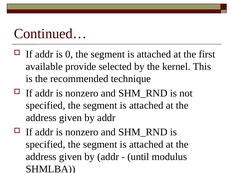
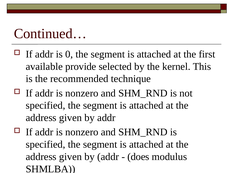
until: until -> does
